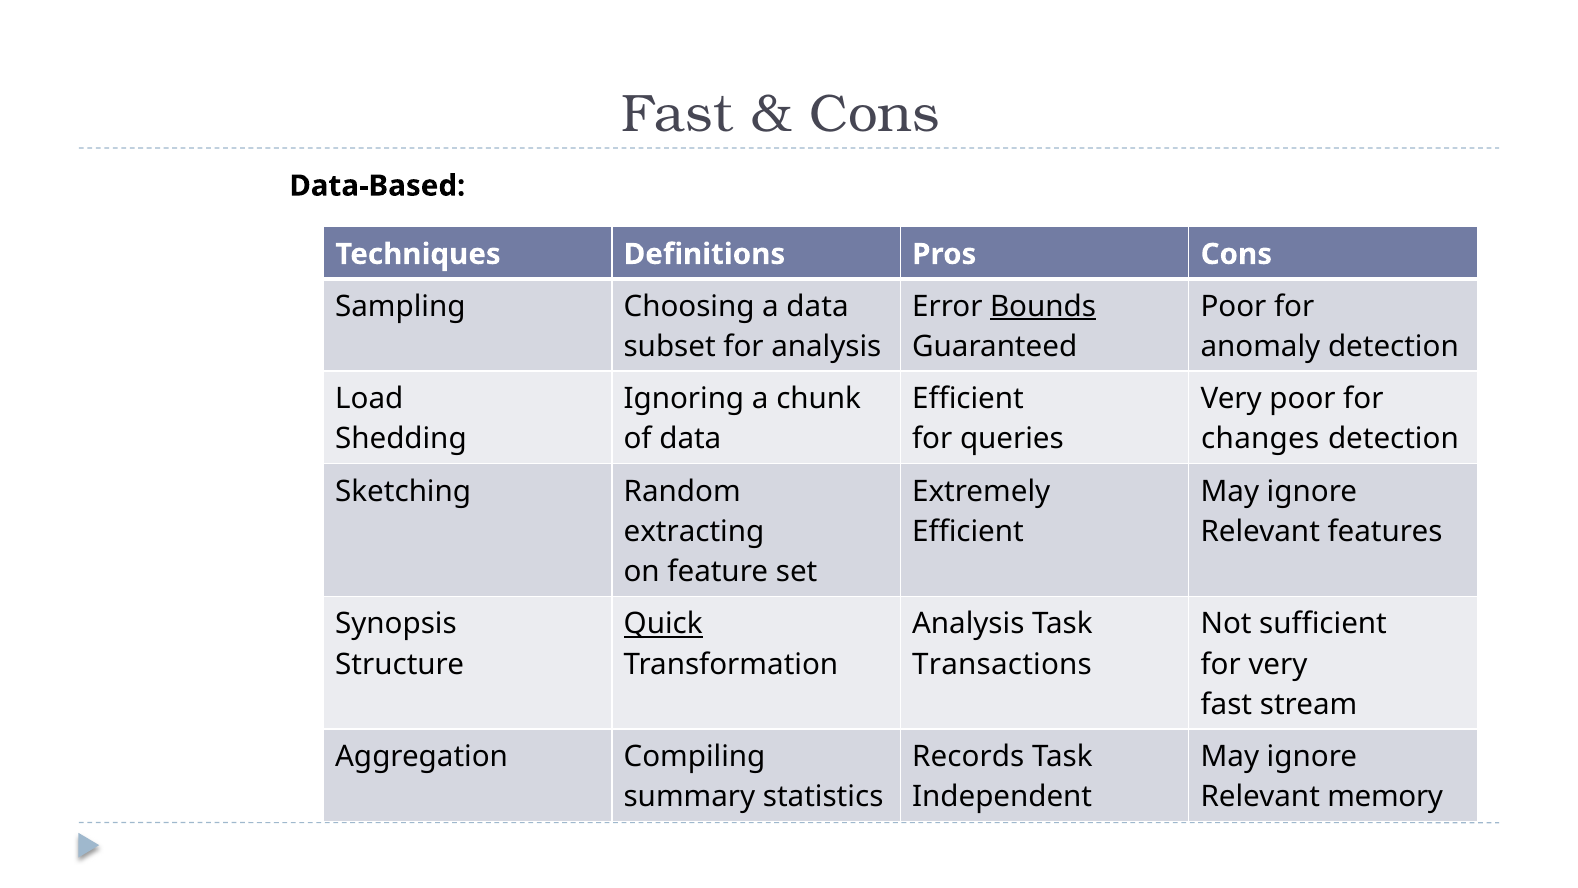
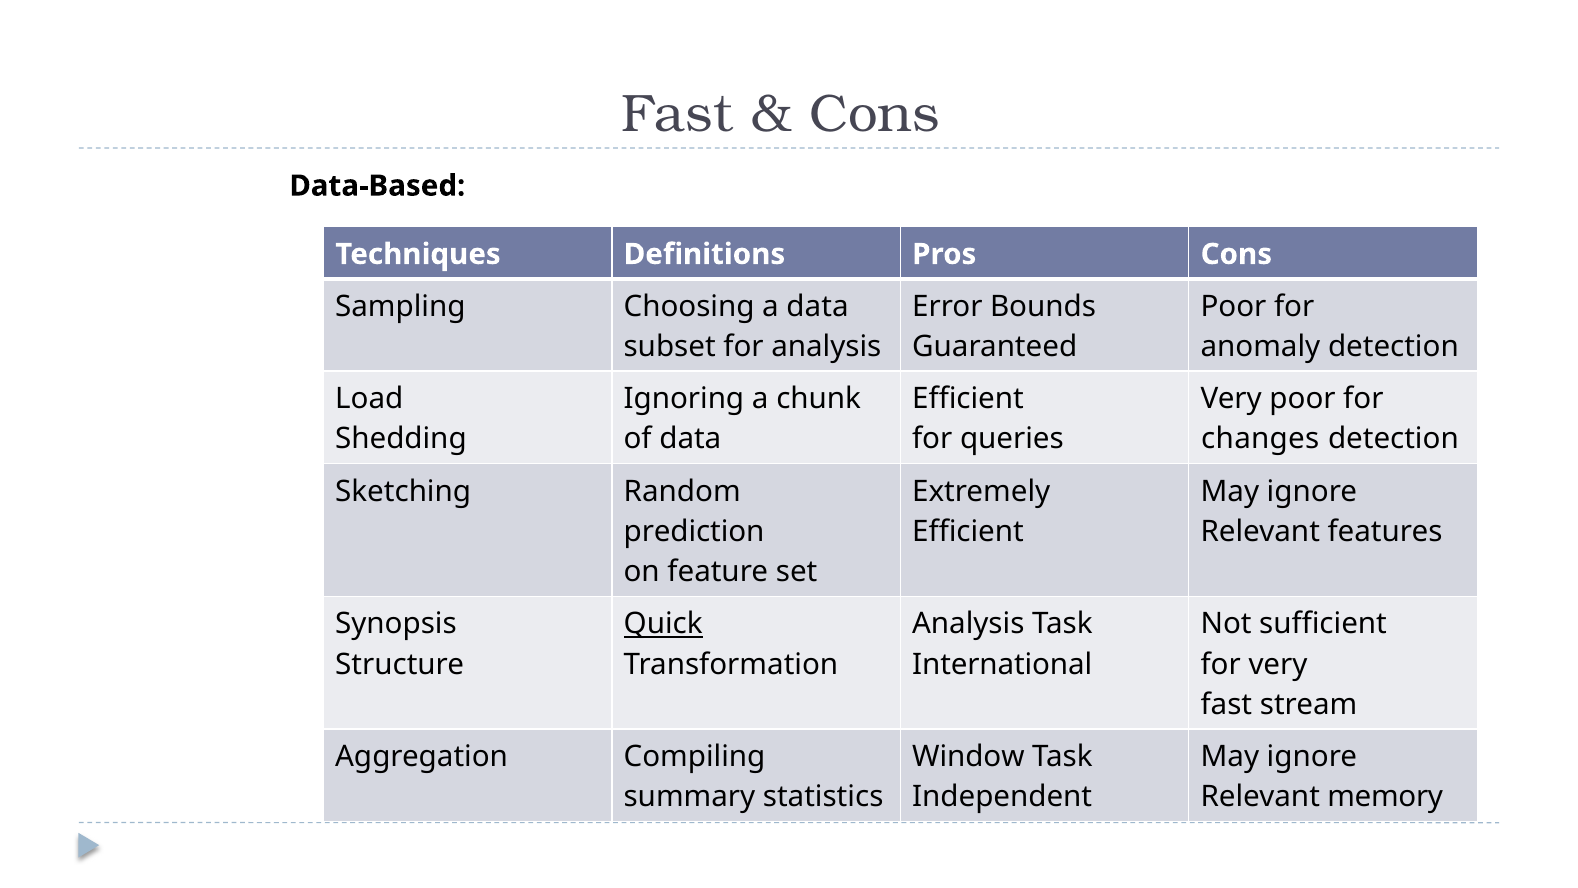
Bounds underline: present -> none
extracting: extracting -> prediction
Transactions: Transactions -> International
Records: Records -> Window
